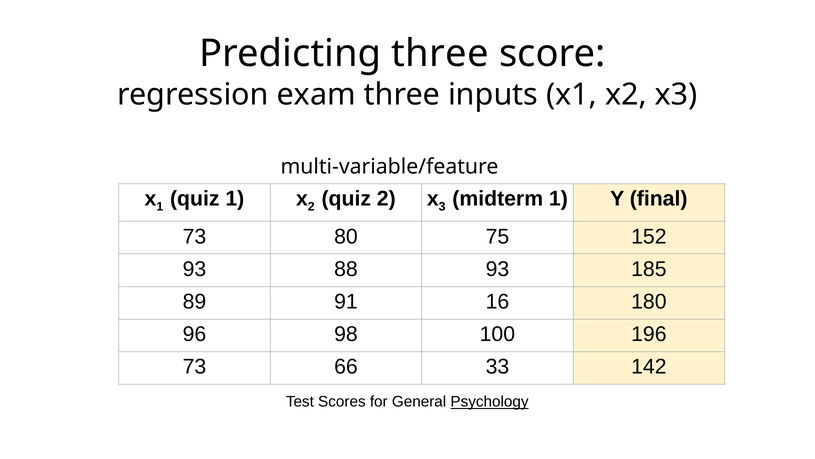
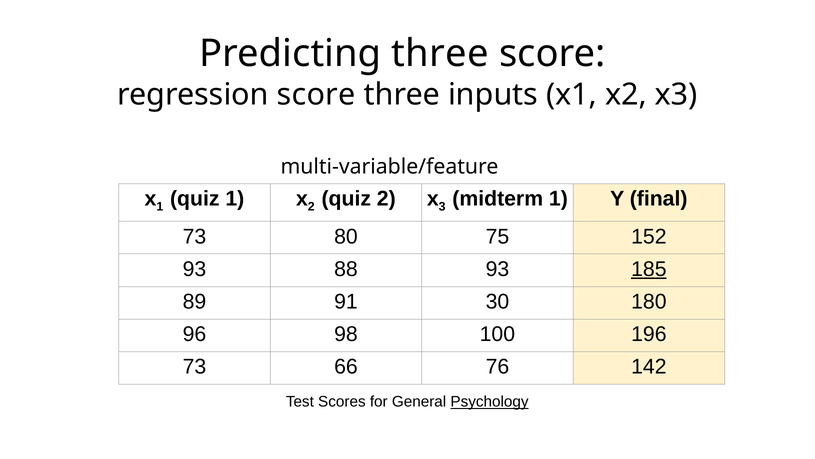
regression exam: exam -> score
185 underline: none -> present
16: 16 -> 30
33: 33 -> 76
